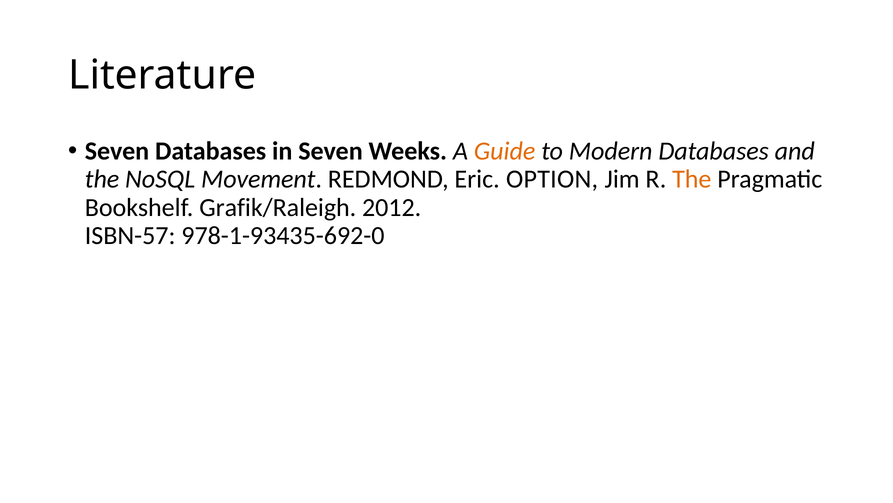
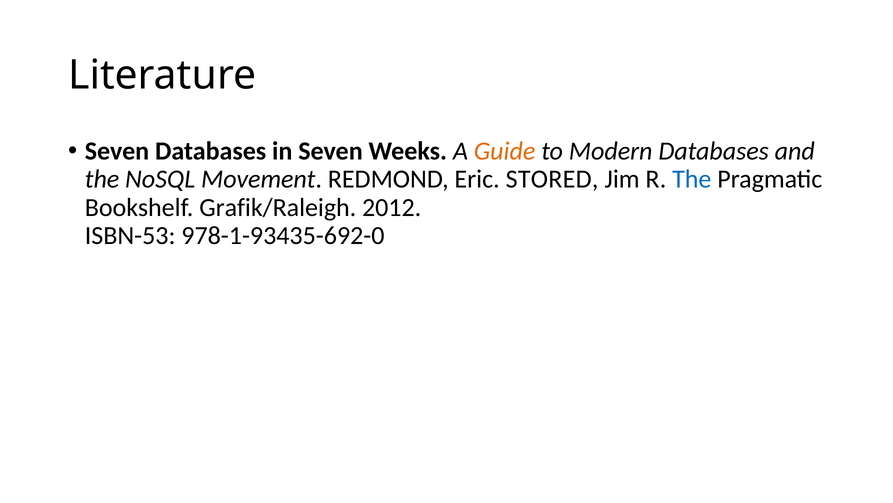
OPTION: OPTION -> STORED
The at (692, 179) colour: orange -> blue
ISBN-57: ISBN-57 -> ISBN-53
